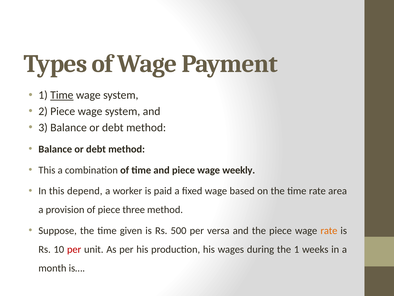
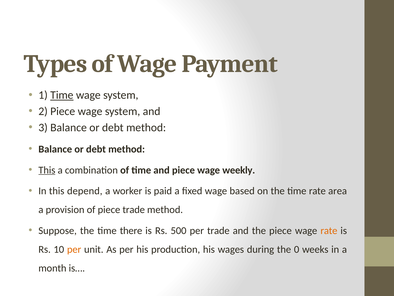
This at (47, 170) underline: none -> present
piece three: three -> trade
given: given -> there
per versa: versa -> trade
per at (74, 249) colour: red -> orange
the 1: 1 -> 0
